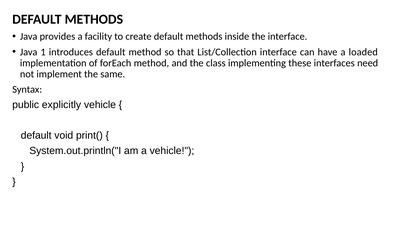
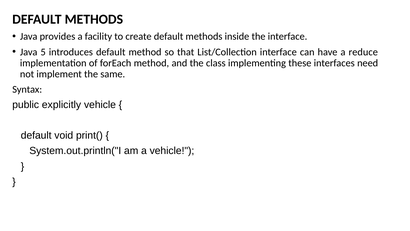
1: 1 -> 5
loaded: loaded -> reduce
